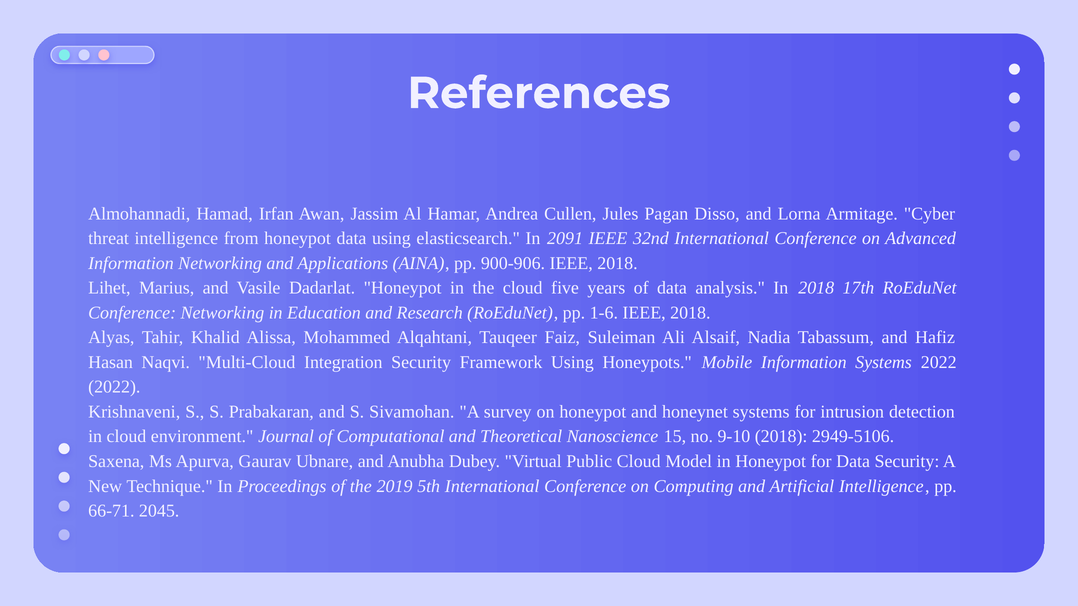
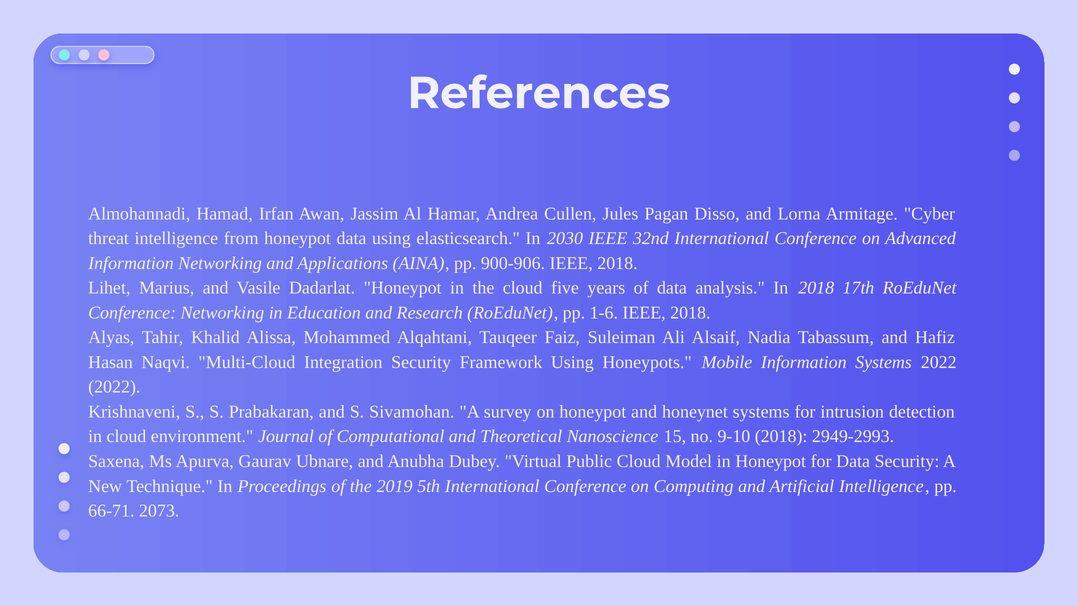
2091: 2091 -> 2030
2949-5106: 2949-5106 -> 2949-2993
2045: 2045 -> 2073
